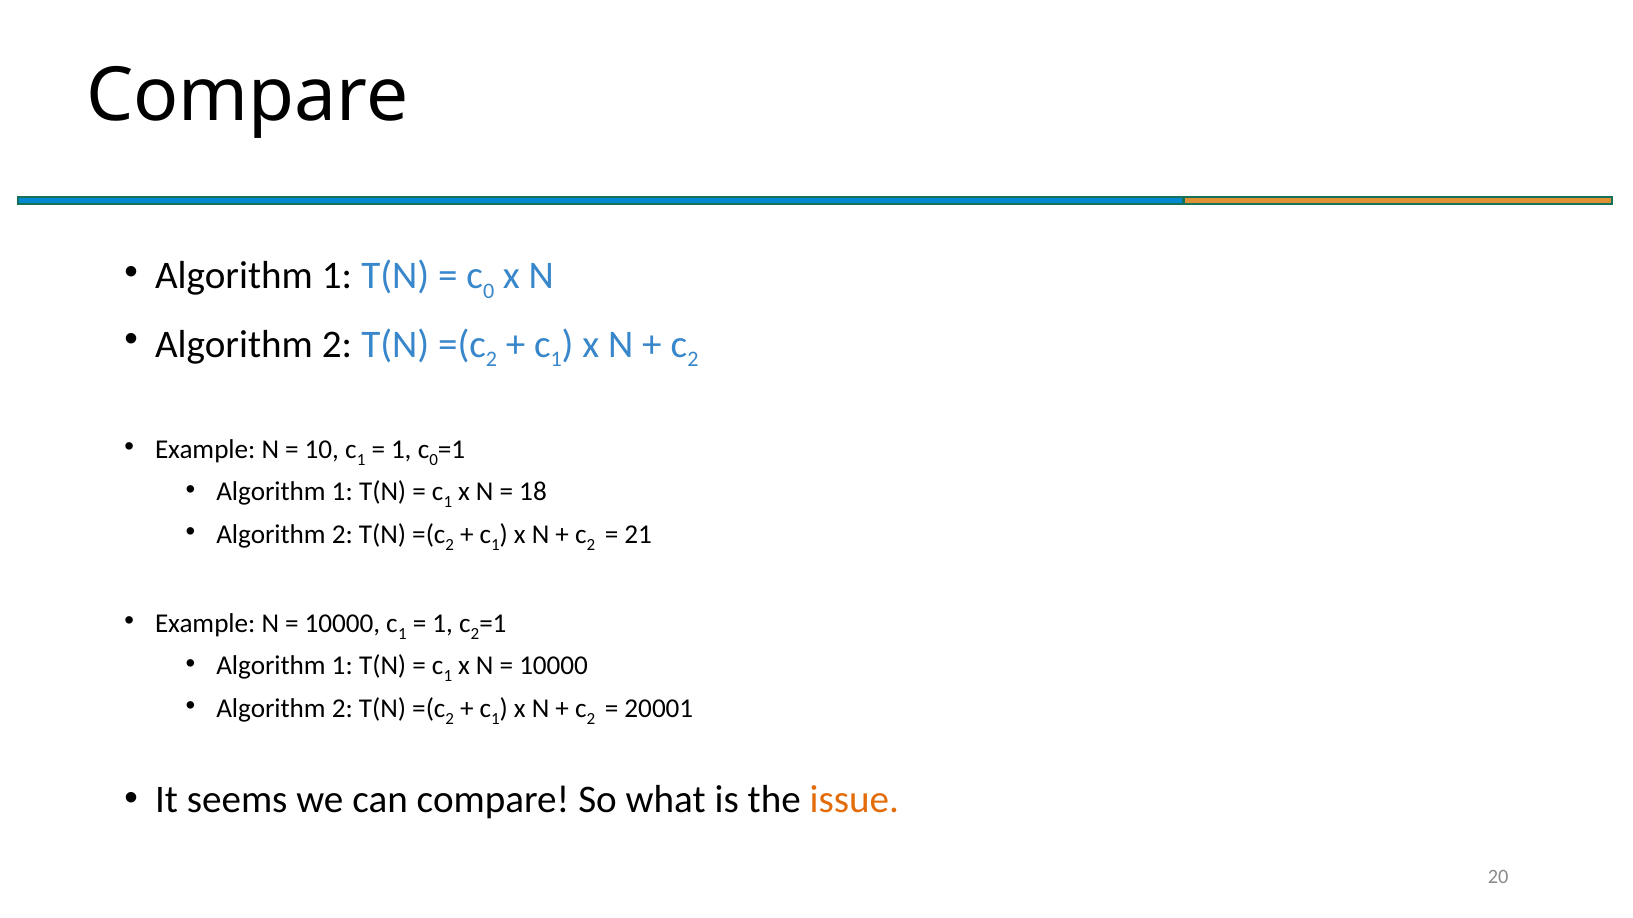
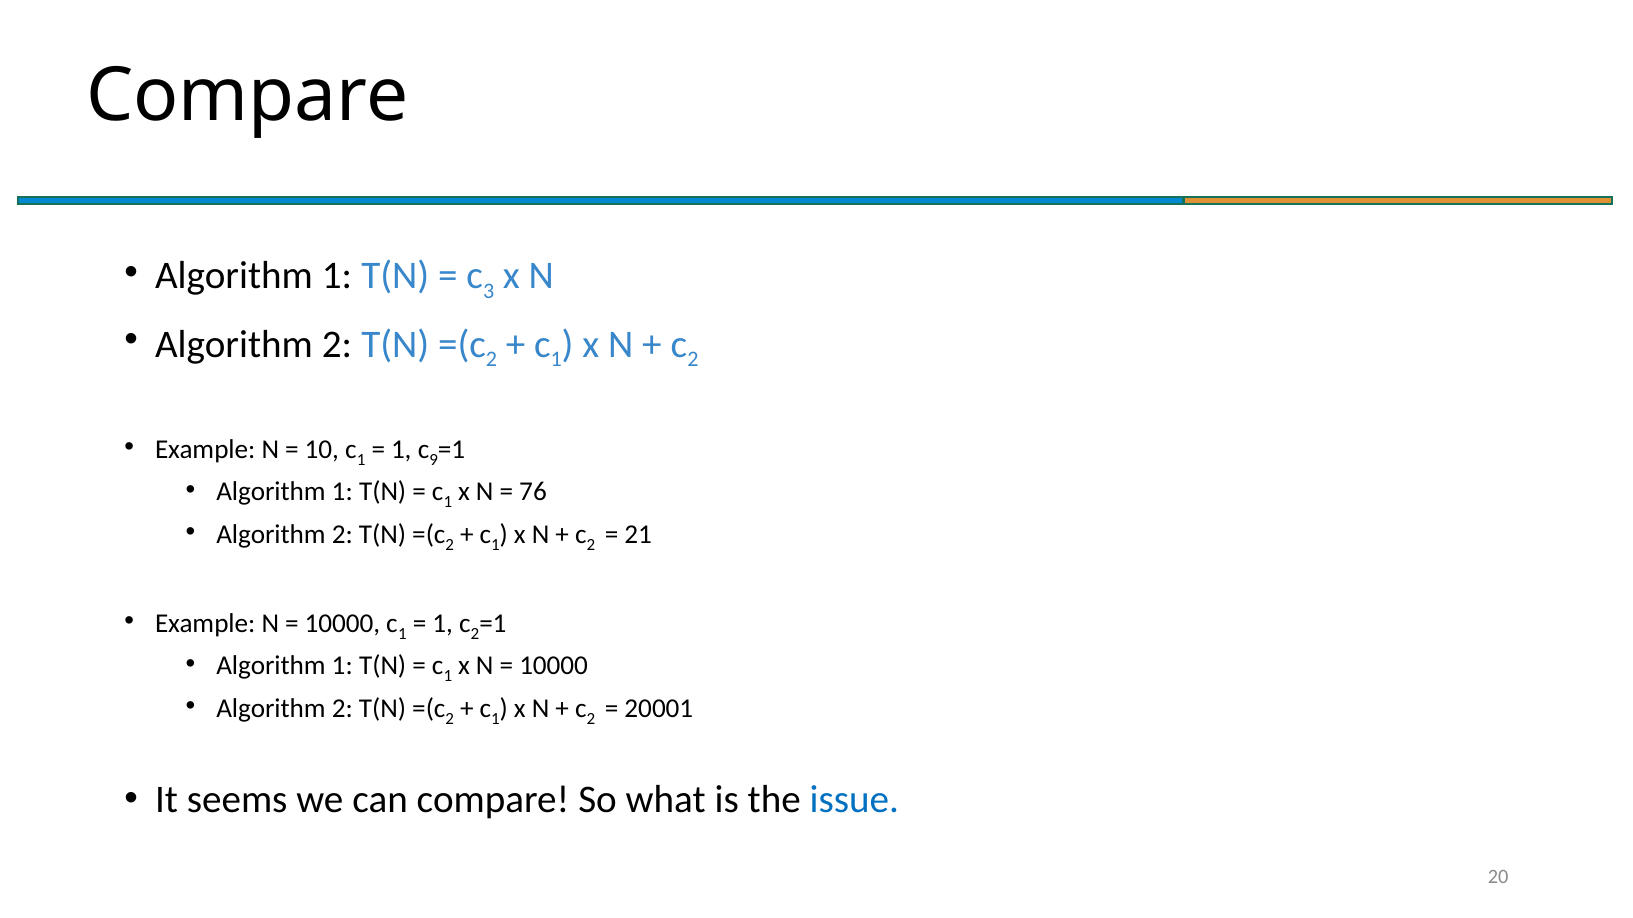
0 at (489, 291): 0 -> 3
0 at (434, 460): 0 -> 9
18: 18 -> 76
issue colour: orange -> blue
